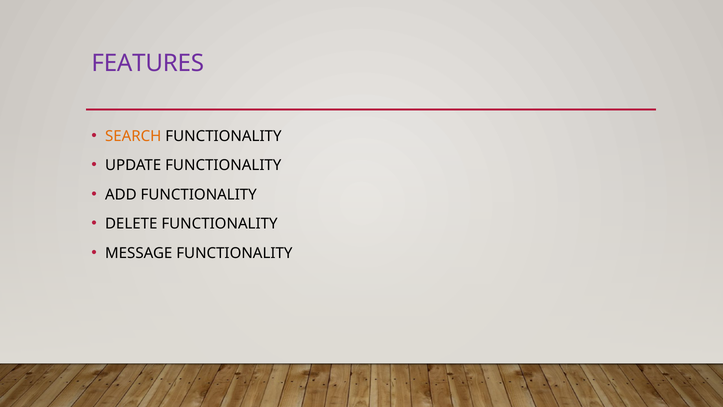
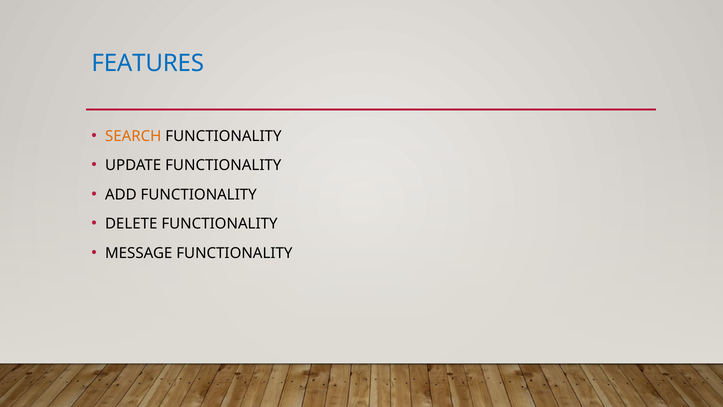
FEATURES colour: purple -> blue
